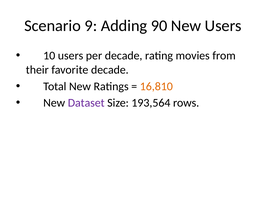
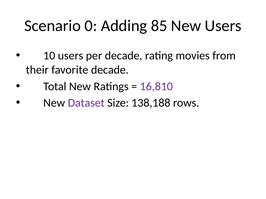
9: 9 -> 0
90: 90 -> 85
16,810 colour: orange -> purple
193,564: 193,564 -> 138,188
